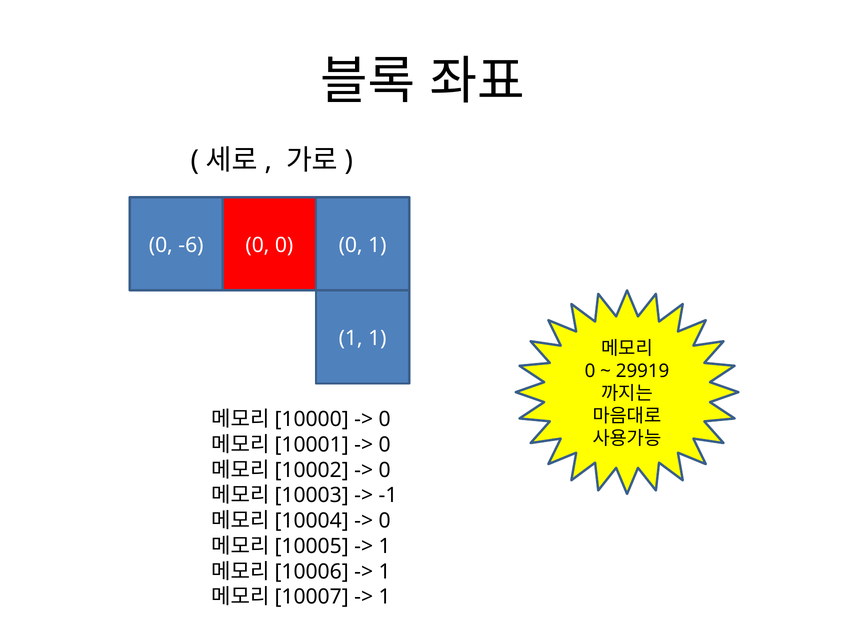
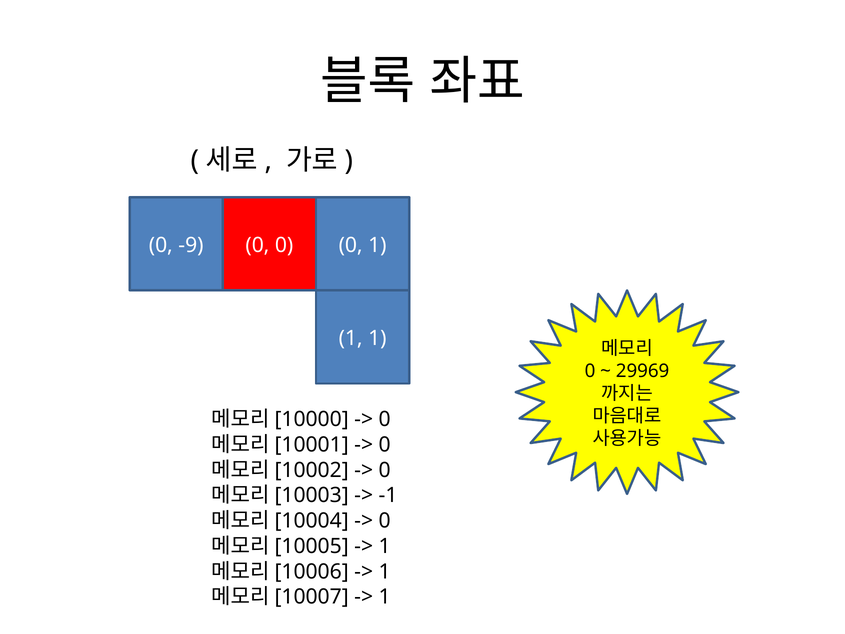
-6: -6 -> -9
29919: 29919 -> 29969
